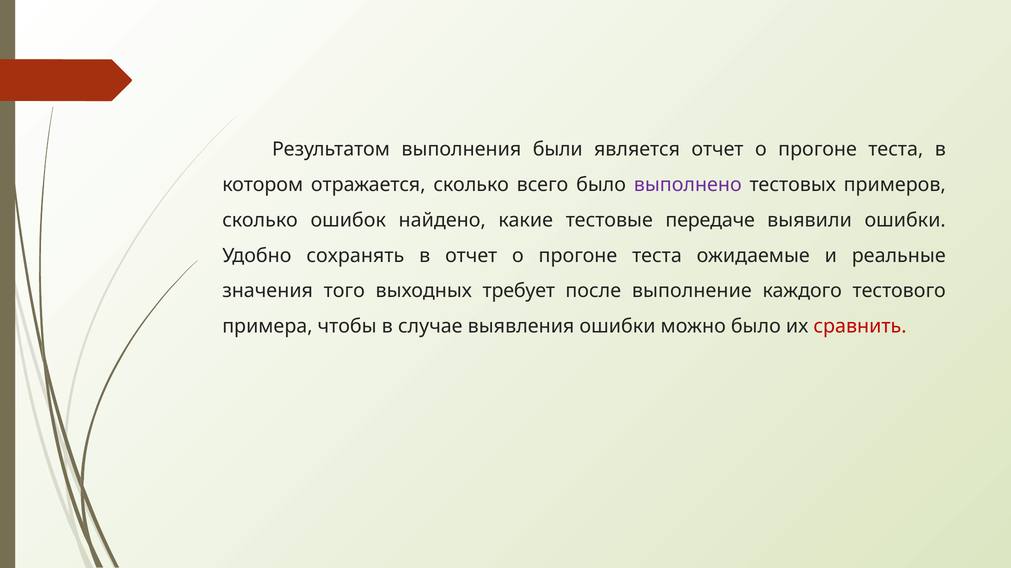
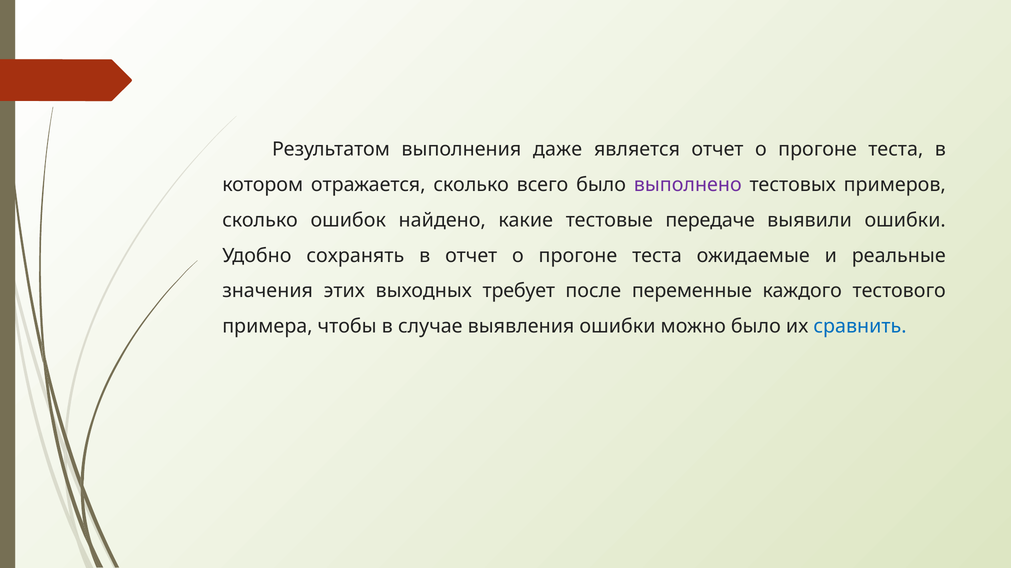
были: были -> даже
того: того -> этих
выполнение: выполнение -> переменные
сравнить colour: red -> blue
